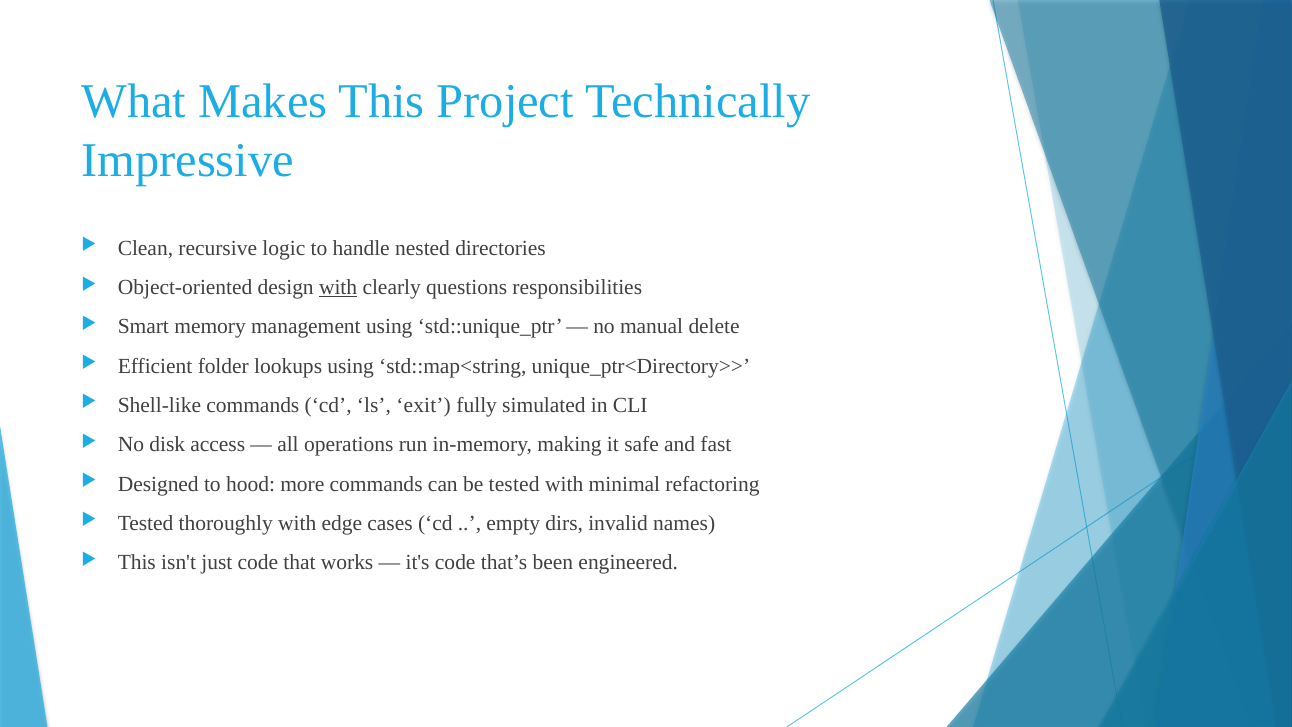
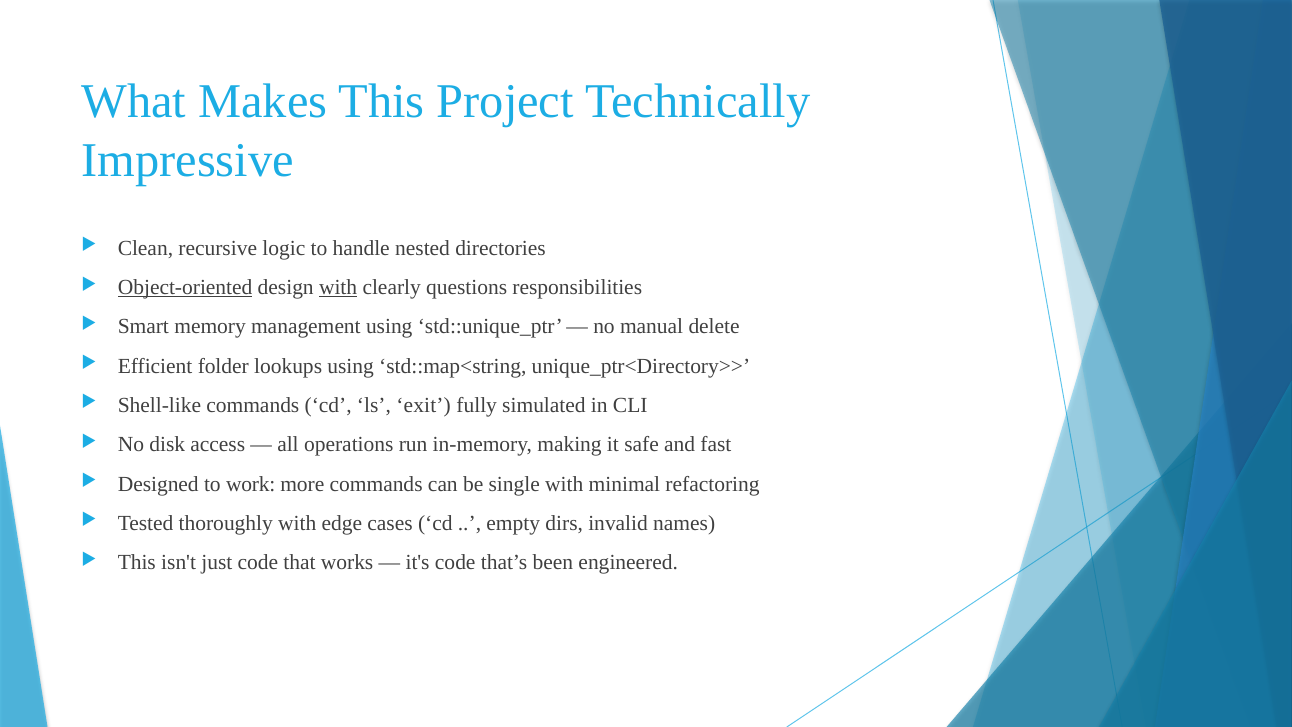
Object-oriented underline: none -> present
hood: hood -> work
be tested: tested -> single
